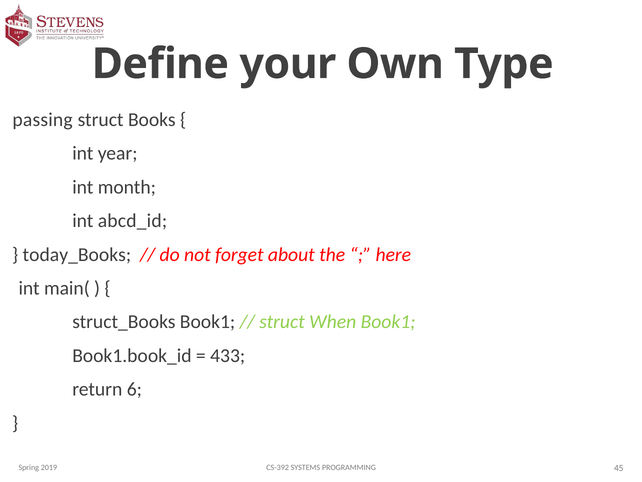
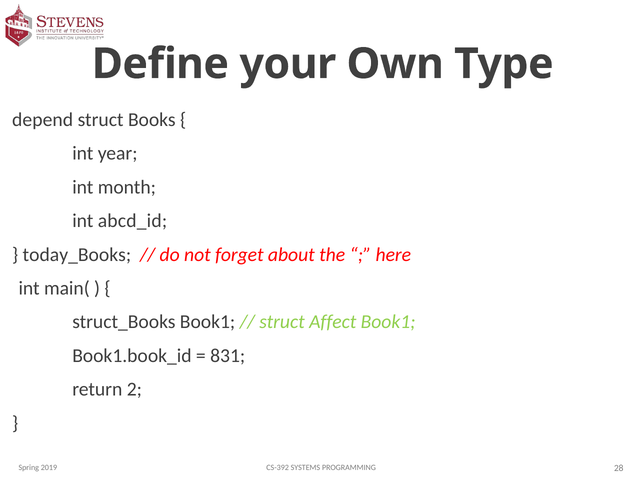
passing: passing -> depend
When: When -> Affect
433: 433 -> 831
6: 6 -> 2
45: 45 -> 28
